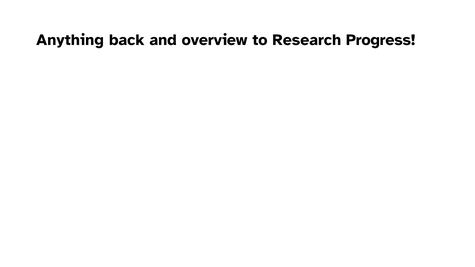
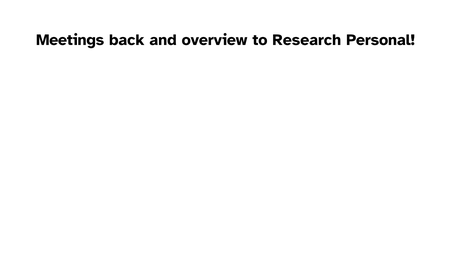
Anything: Anything -> Meetings
Progress: Progress -> Personal
